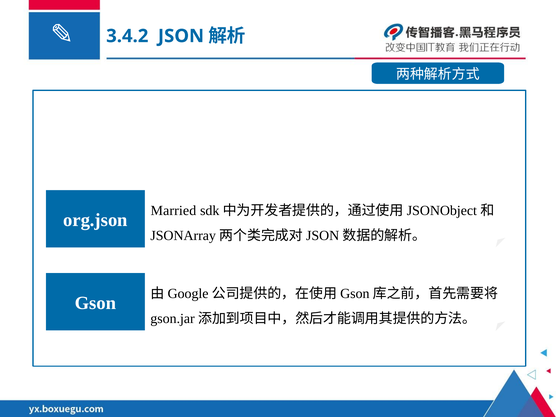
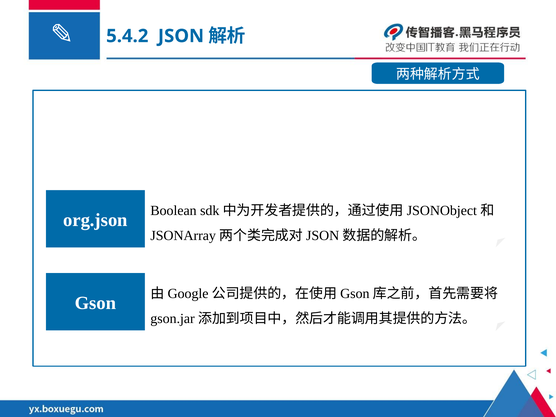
3.4.2: 3.4.2 -> 5.4.2
Married: Married -> Boolean
